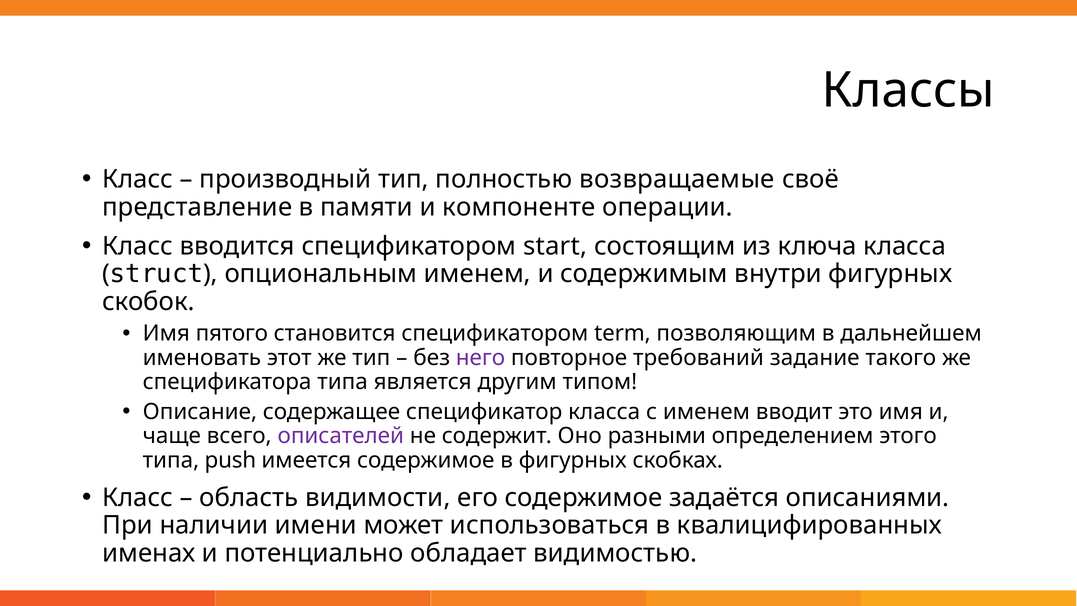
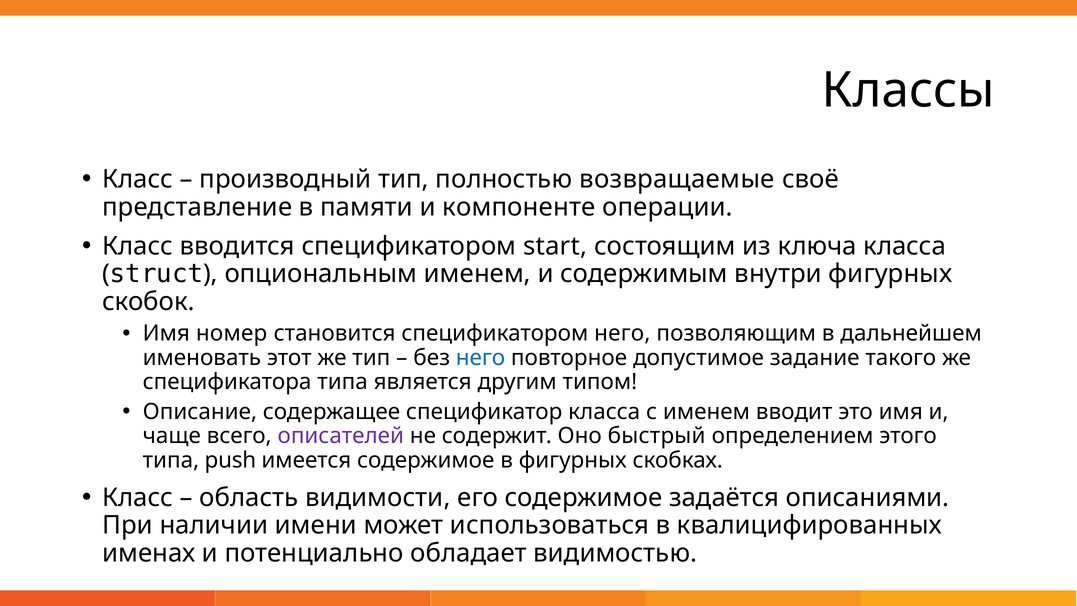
пятого: пятого -> номер
спецификатором term: term -> него
него at (480, 358) colour: purple -> blue
требований: требований -> допустимое
разными: разными -> быстрый
